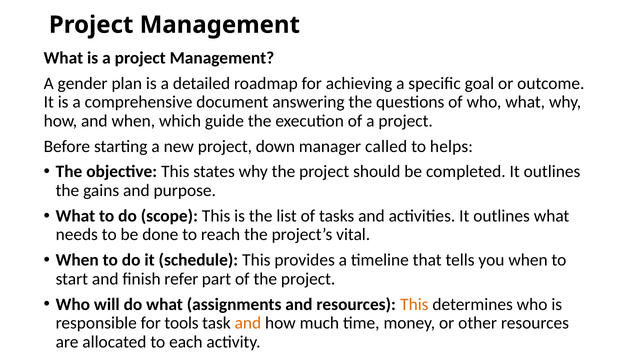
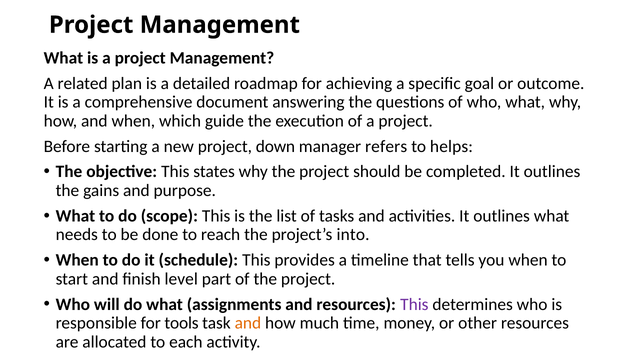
gender: gender -> related
called: called -> refers
vital: vital -> into
refer: refer -> level
This at (414, 304) colour: orange -> purple
